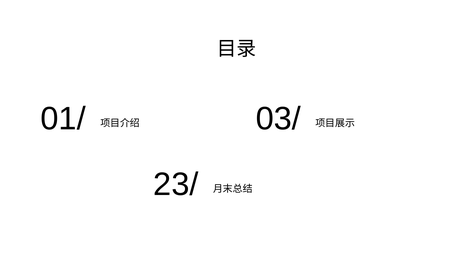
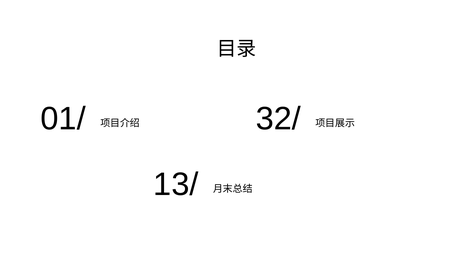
03/: 03/ -> 32/
23/: 23/ -> 13/
